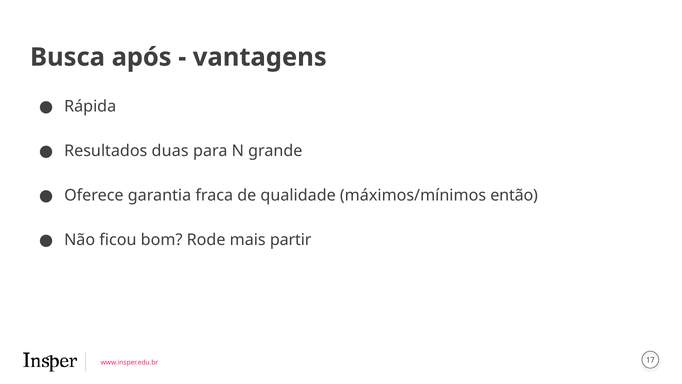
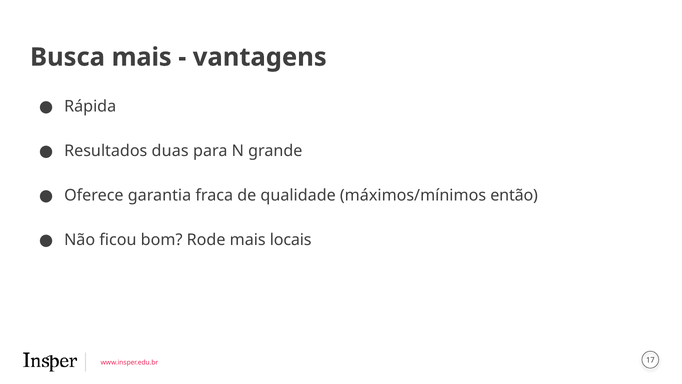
Busca após: após -> mais
partir: partir -> locais
